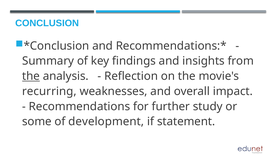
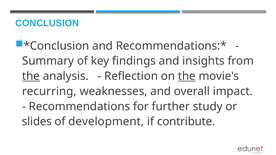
the at (187, 76) underline: none -> present
some: some -> slides
statement: statement -> contribute
